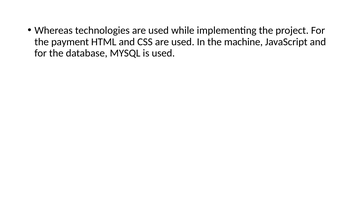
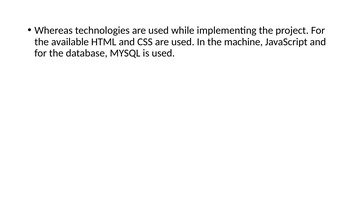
payment: payment -> available
